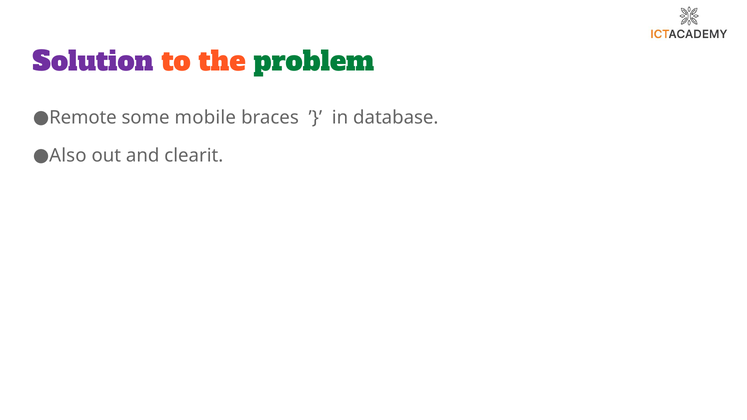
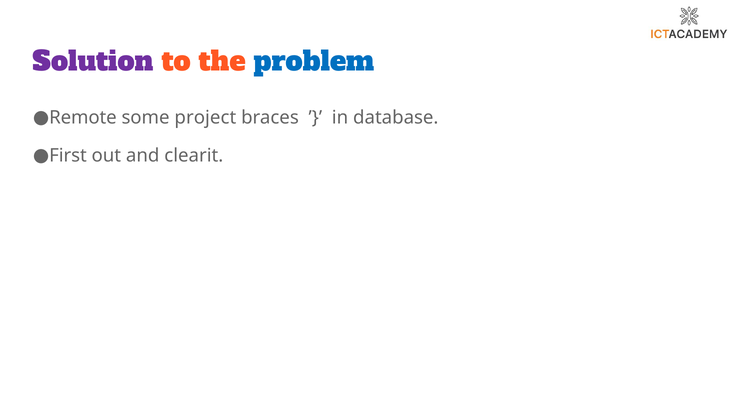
problem colour: green -> blue
mobile: mobile -> project
Also: Also -> First
